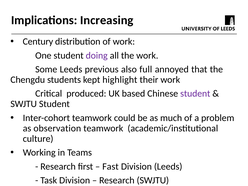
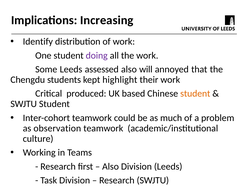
Century: Century -> Identify
previous: previous -> assessed
full: full -> will
student at (195, 94) colour: purple -> orange
Fast at (110, 166): Fast -> Also
